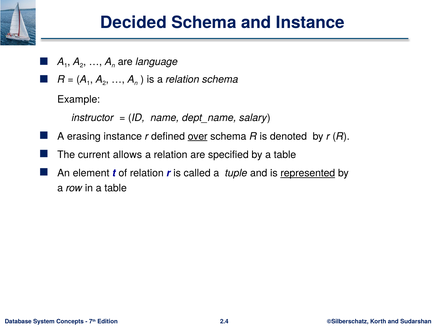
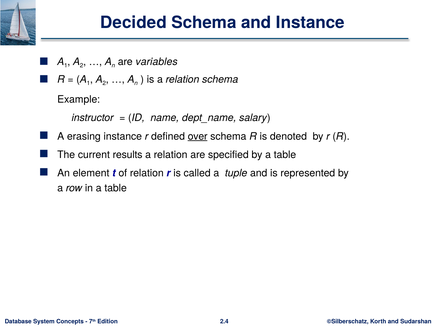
language: language -> variables
allows: allows -> results
represented underline: present -> none
